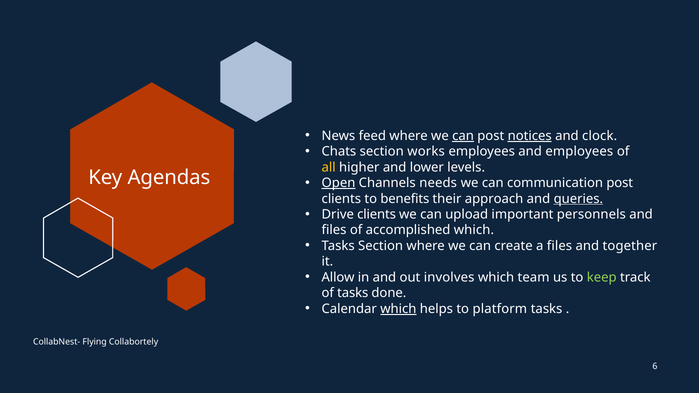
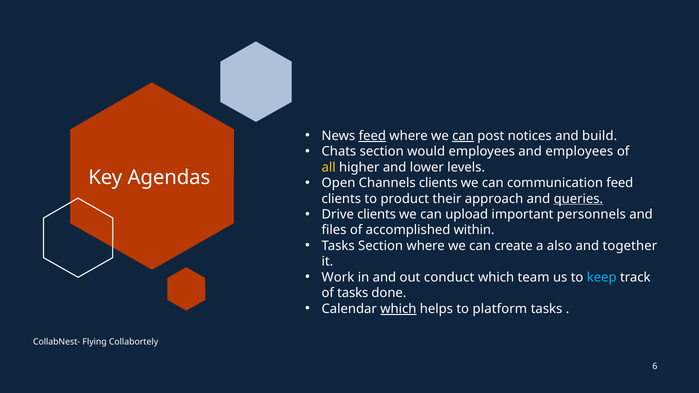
feed at (372, 136) underline: none -> present
notices underline: present -> none
clock: clock -> build
works: works -> would
Open underline: present -> none
Channels needs: needs -> clients
communication post: post -> feed
benefits: benefits -> product
accomplished which: which -> within
a files: files -> also
Allow: Allow -> Work
involves: involves -> conduct
keep colour: light green -> light blue
